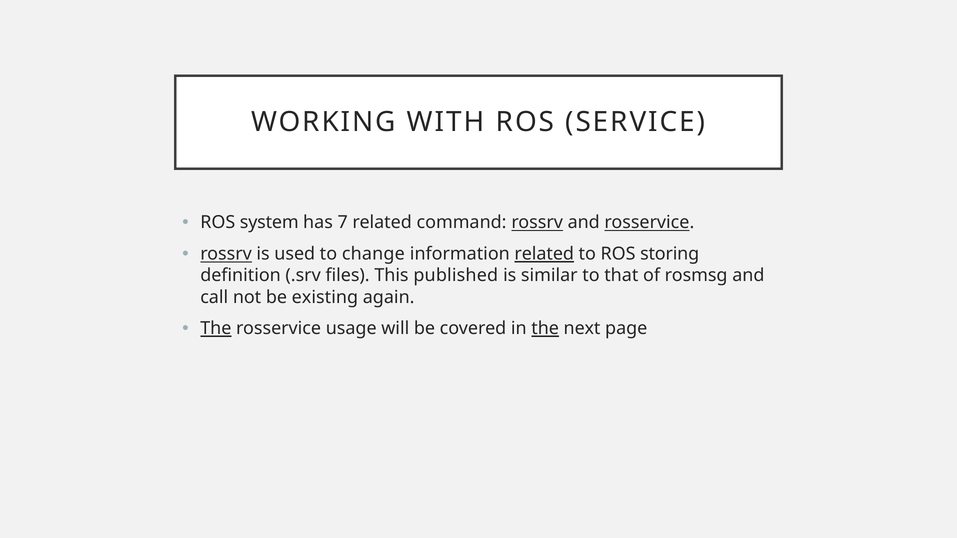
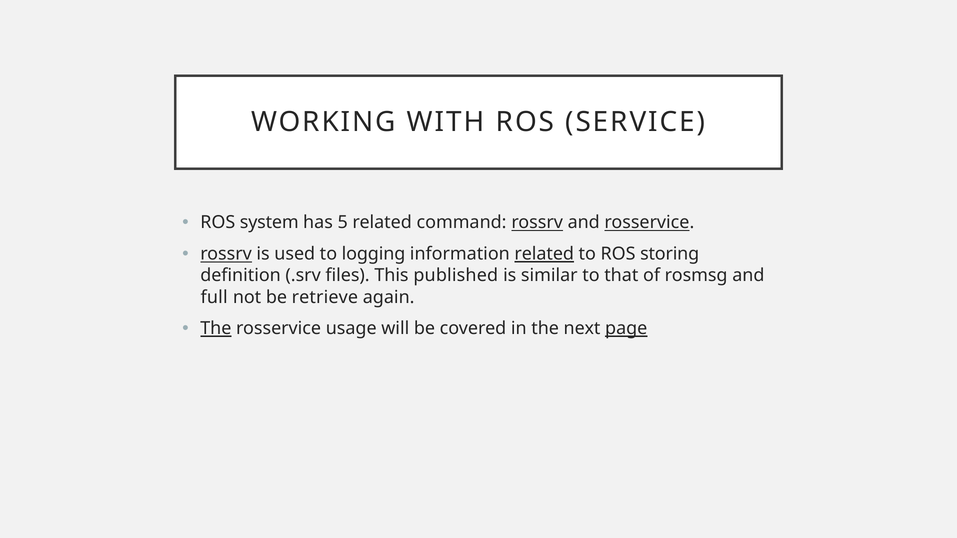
7: 7 -> 5
change: change -> logging
call: call -> full
existing: existing -> retrieve
the at (545, 329) underline: present -> none
page underline: none -> present
